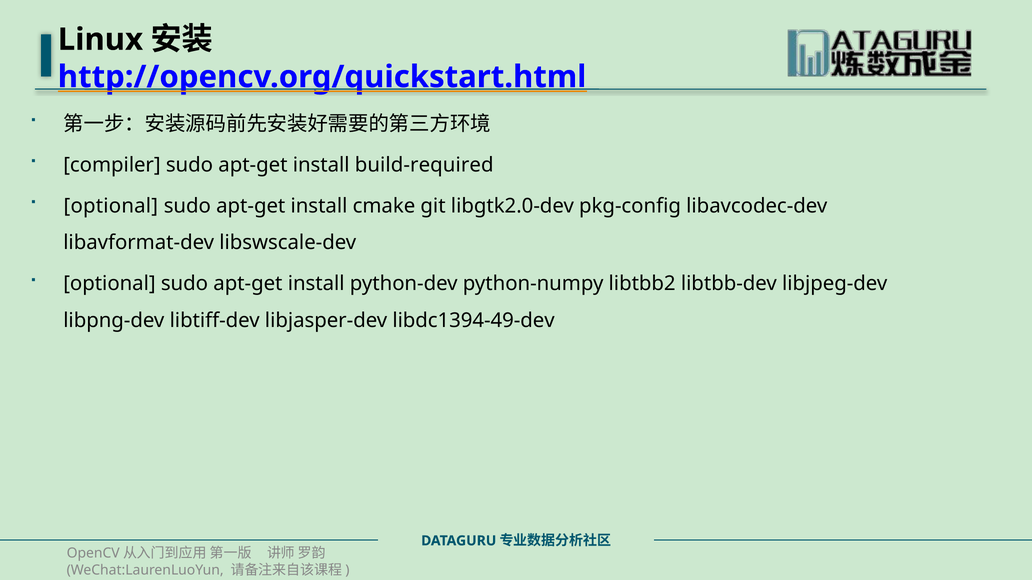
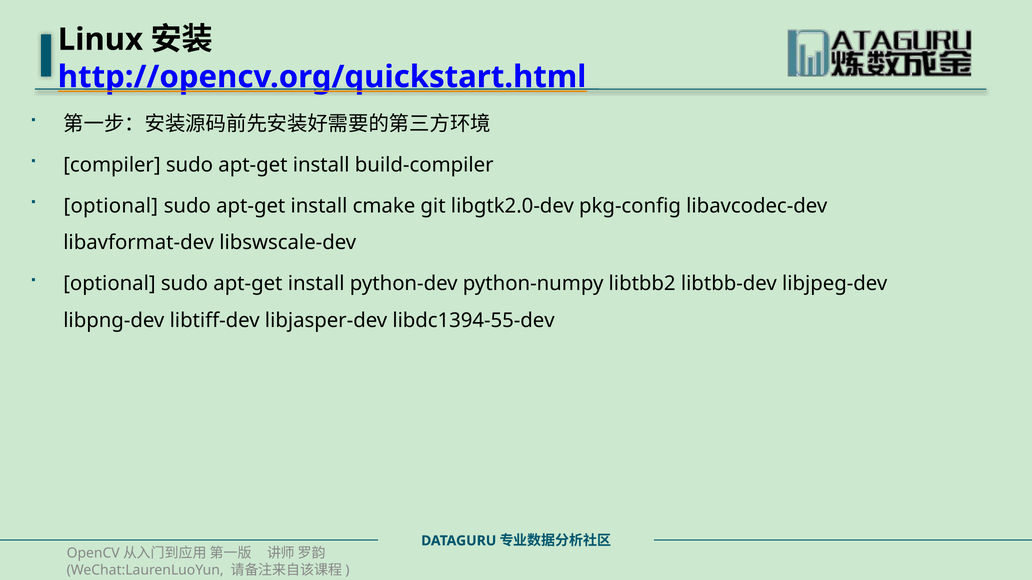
build-required: build-required -> build-compiler
libdc1394-49-dev: libdc1394-49-dev -> libdc1394-55-dev
